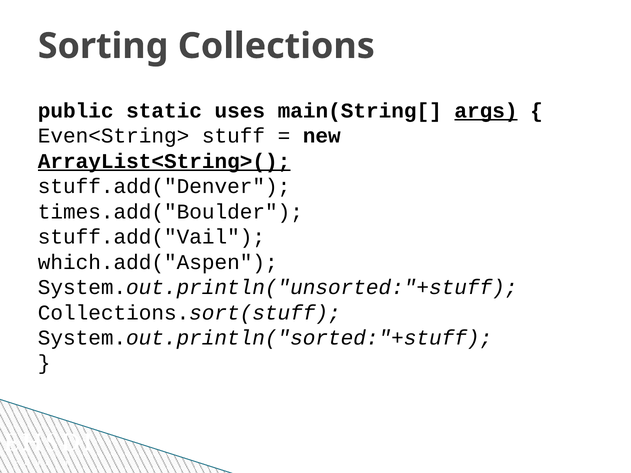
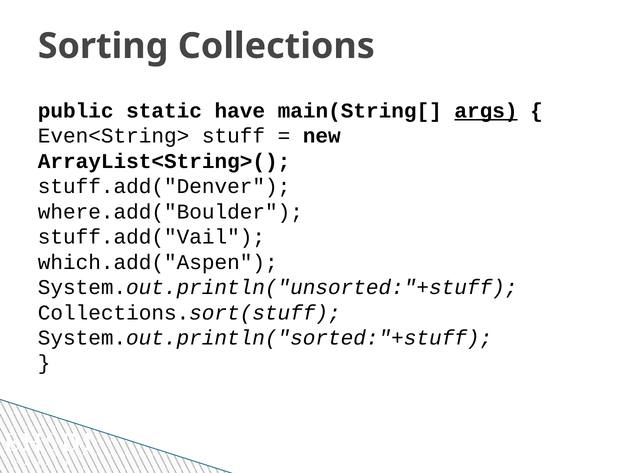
uses: uses -> have
ArrayList<String>( underline: present -> none
times.add("Boulder: times.add("Boulder -> where.add("Boulder
